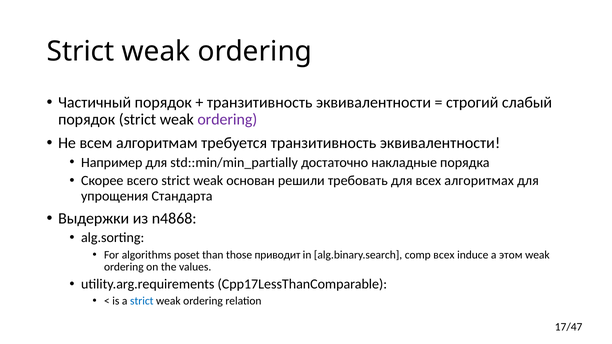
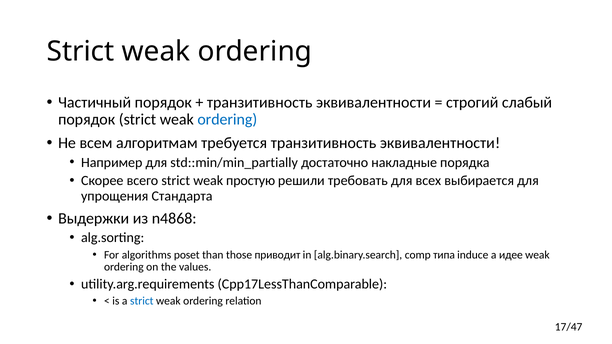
ordering at (227, 120) colour: purple -> blue
основан: основан -> простую
алгоритмах: алгоритмах -> выбирается
comp всех: всех -> типа
этом: этом -> идее
